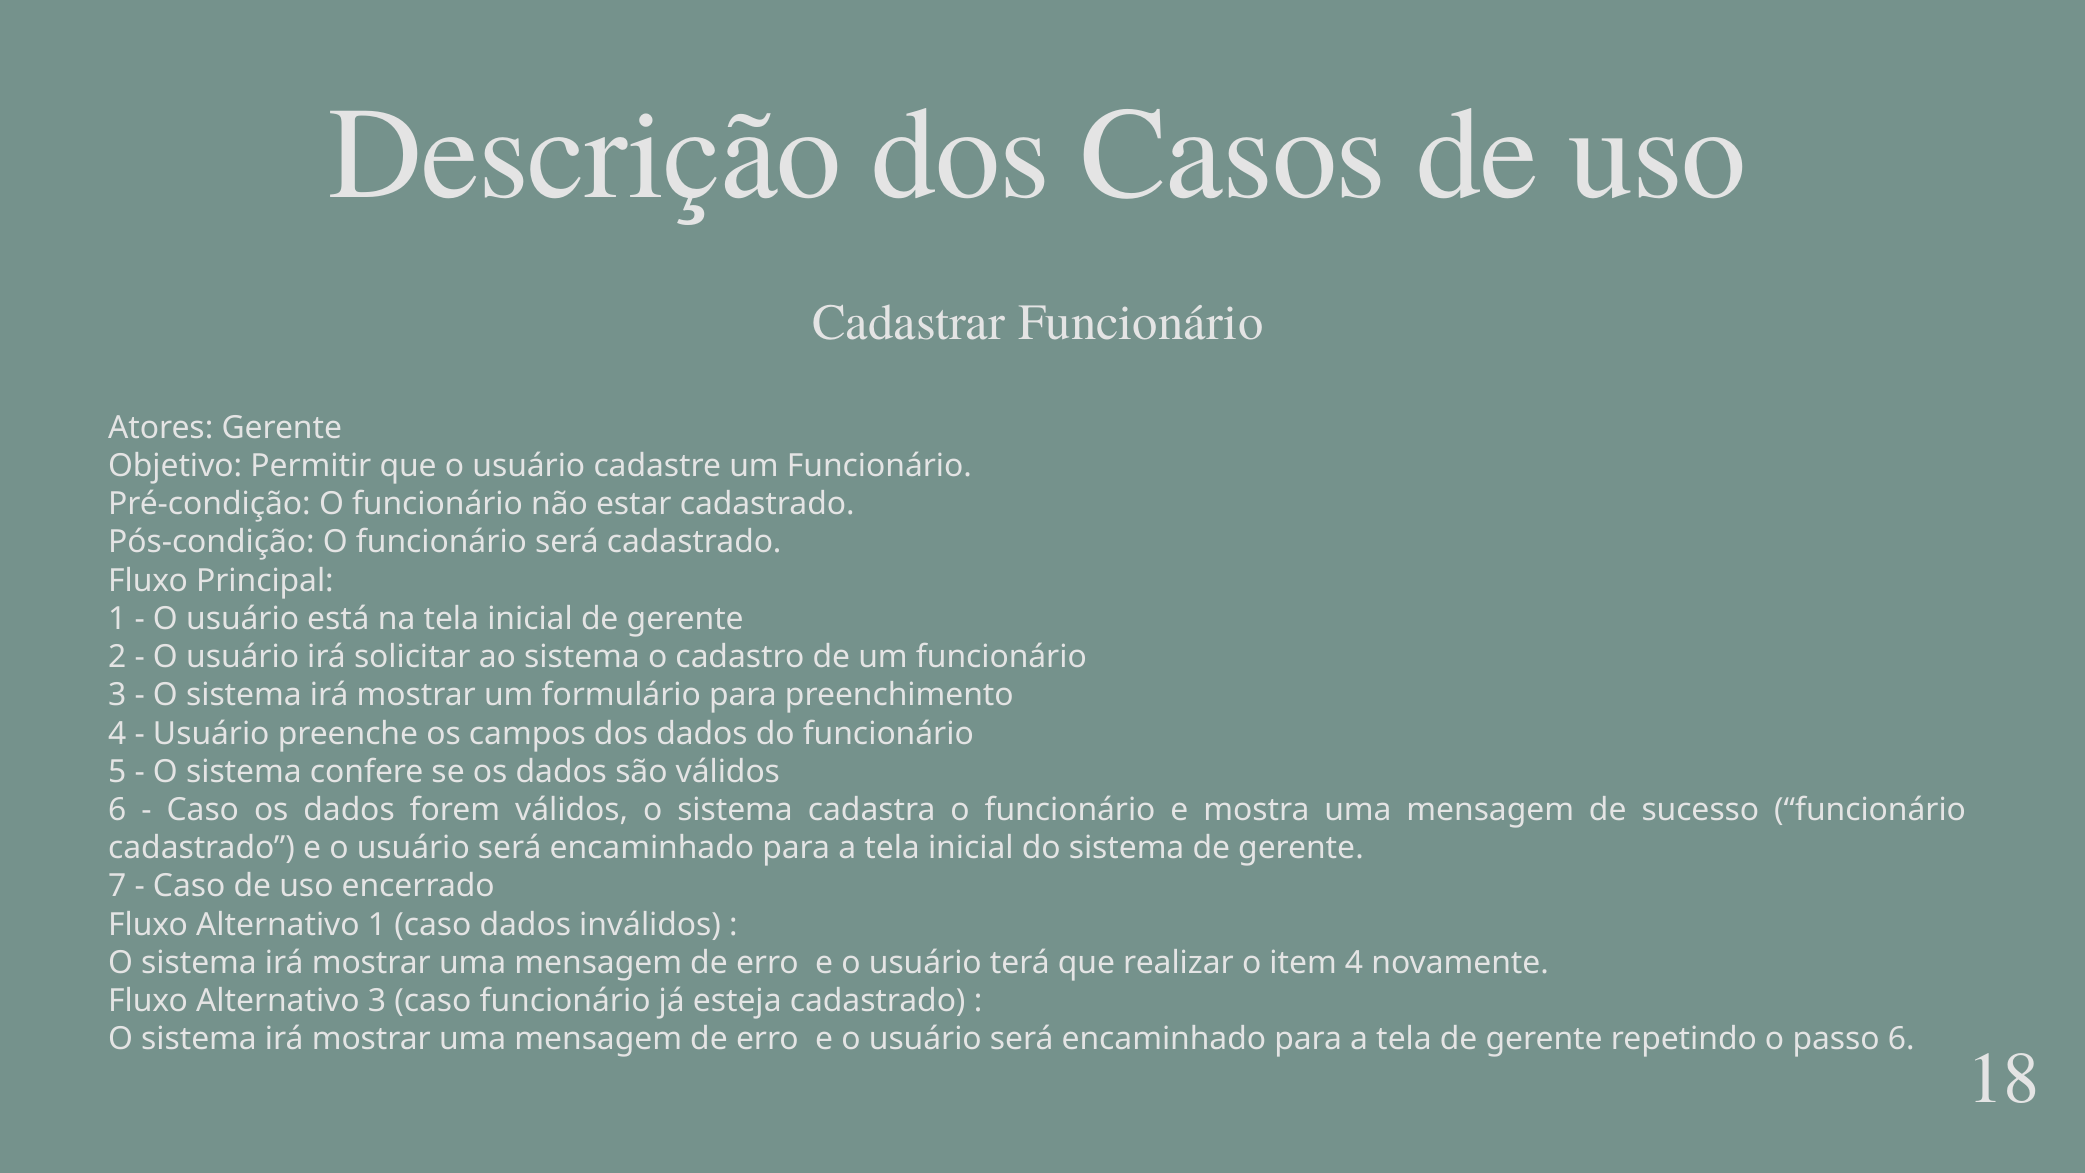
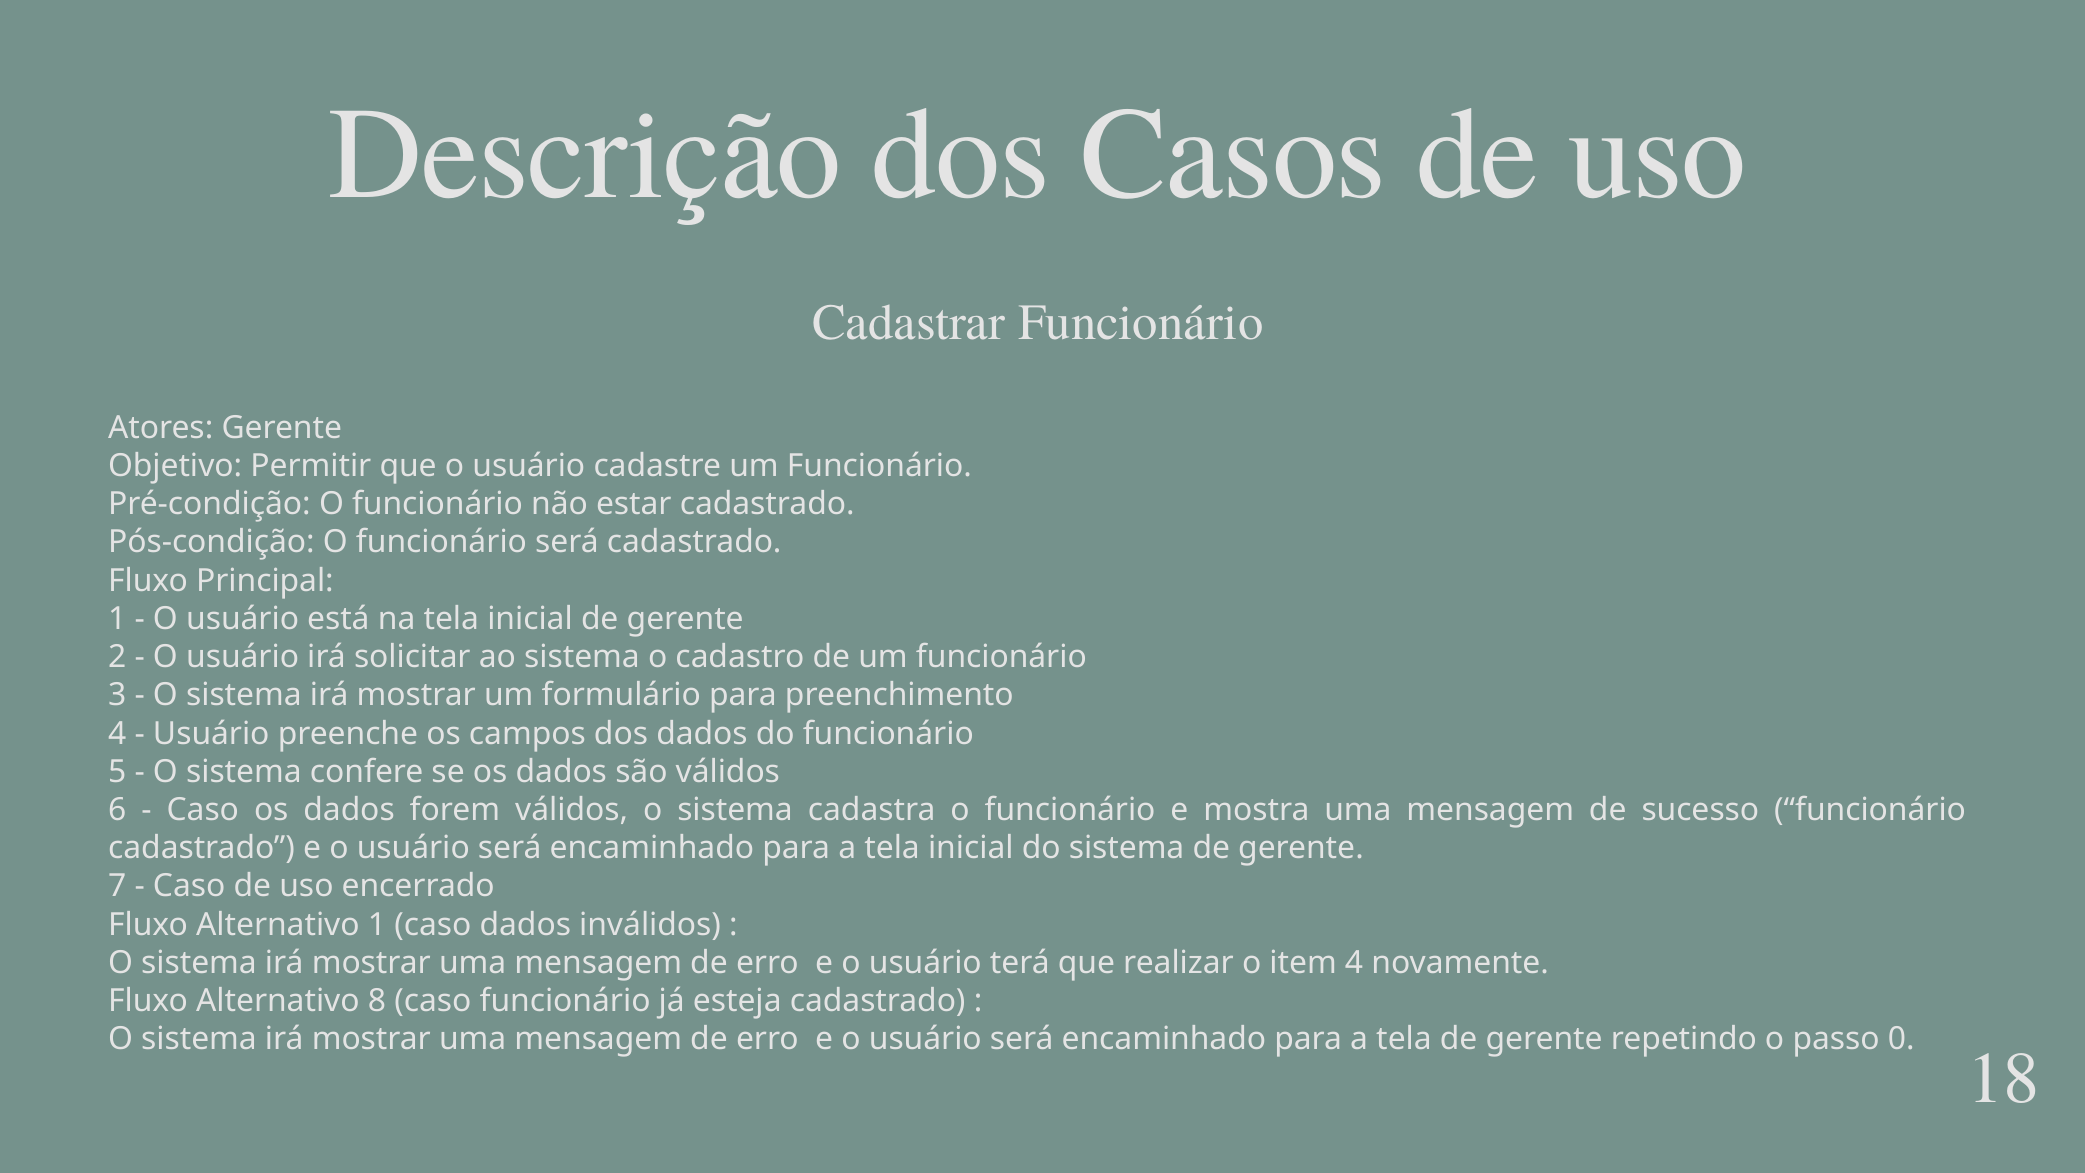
Alternativo 3: 3 -> 8
passo 6: 6 -> 0
